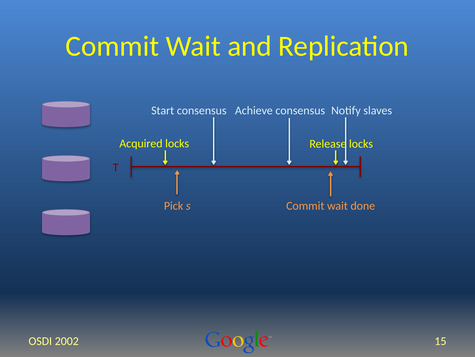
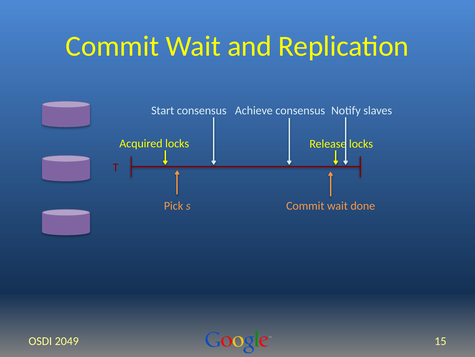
2002: 2002 -> 2049
